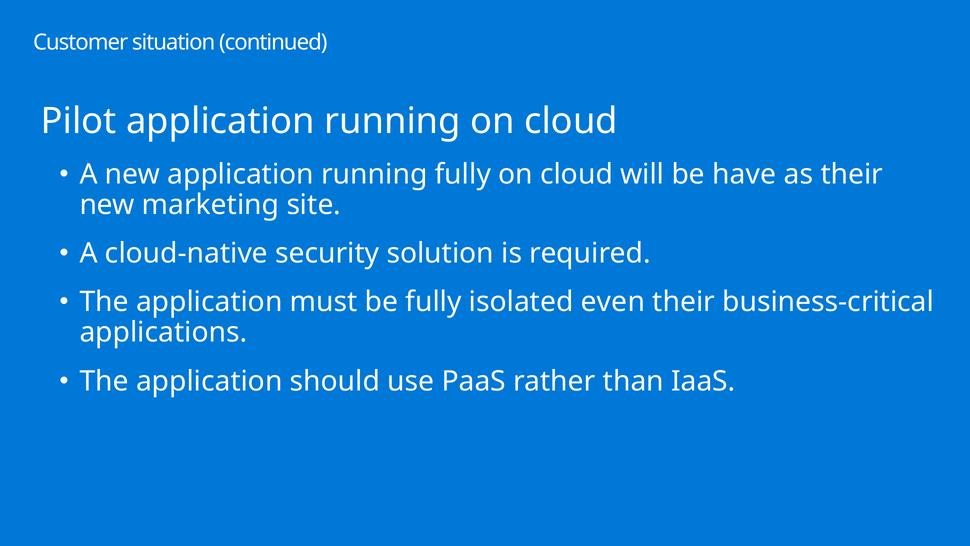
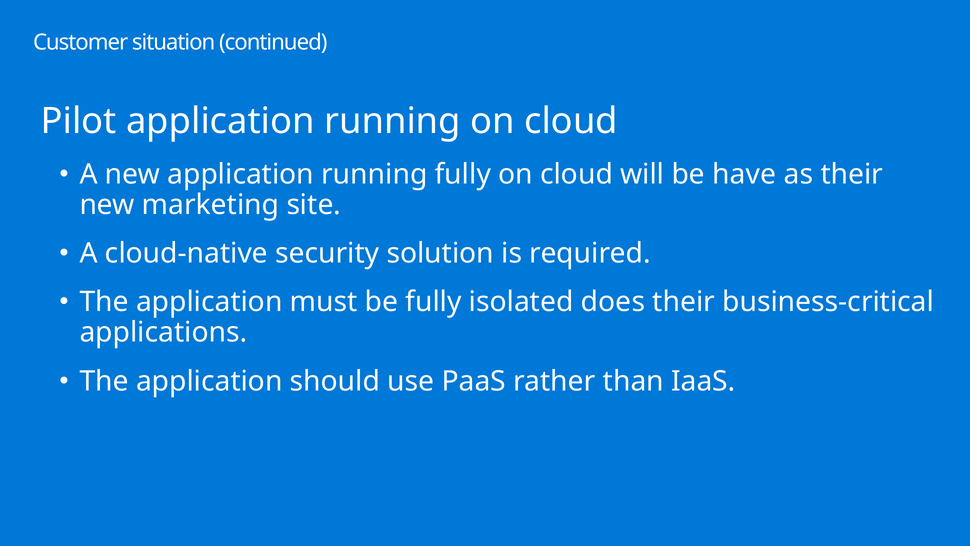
even: even -> does
